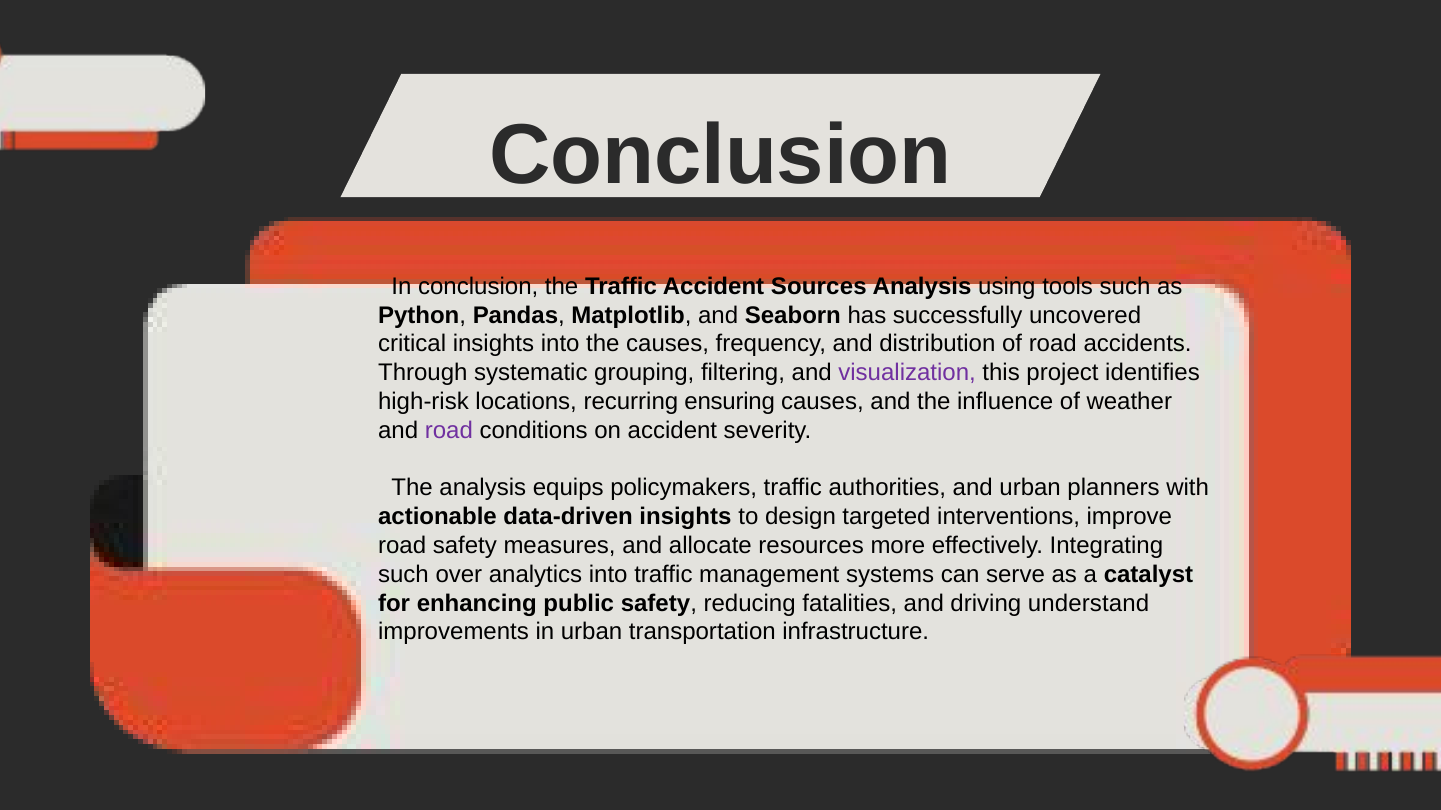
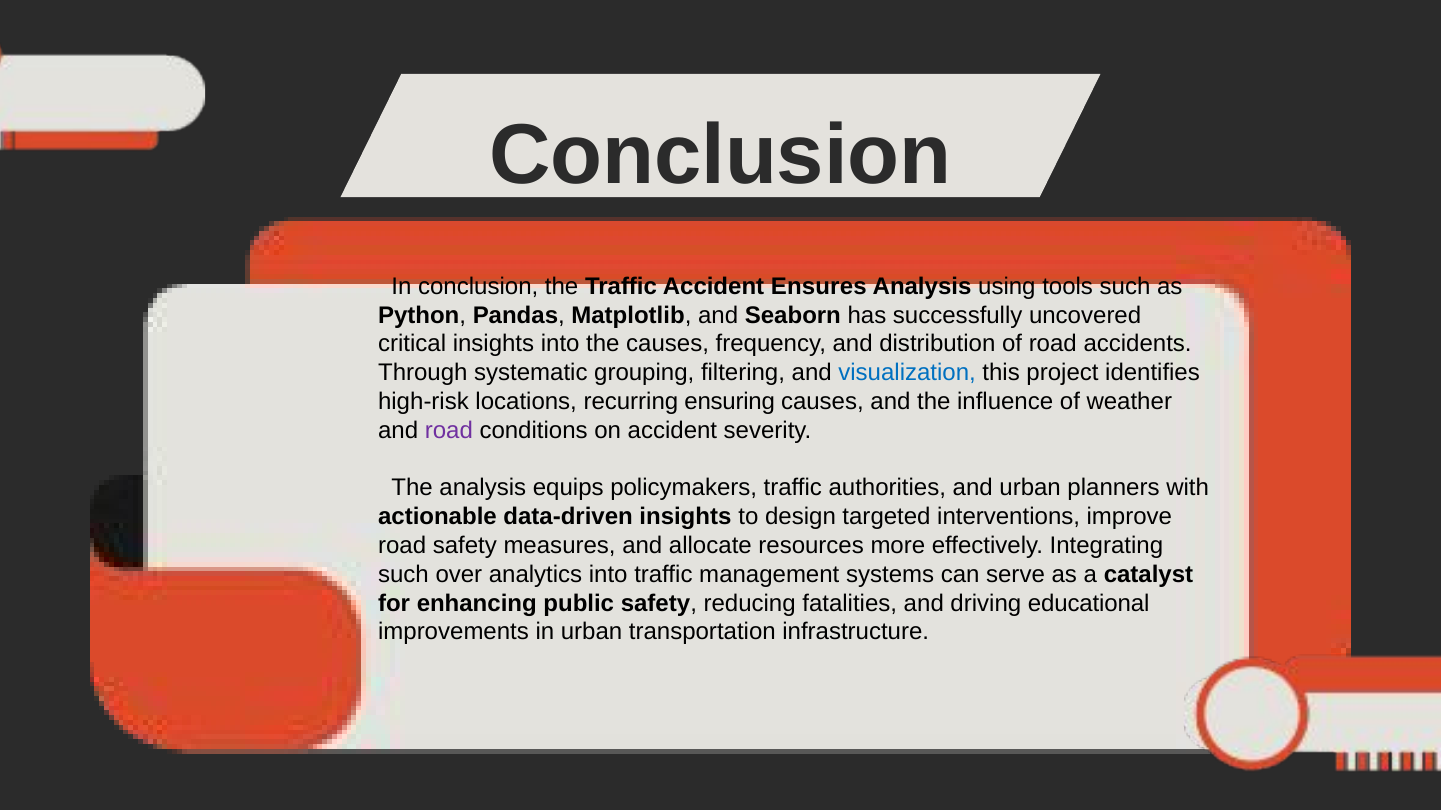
Sources: Sources -> Ensures
visualization colour: purple -> blue
understand: understand -> educational
